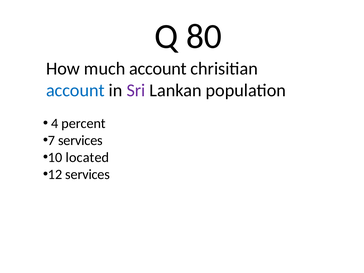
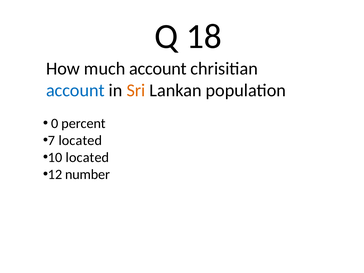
80: 80 -> 18
Sri colour: purple -> orange
4: 4 -> 0
7 services: services -> located
12 services: services -> number
